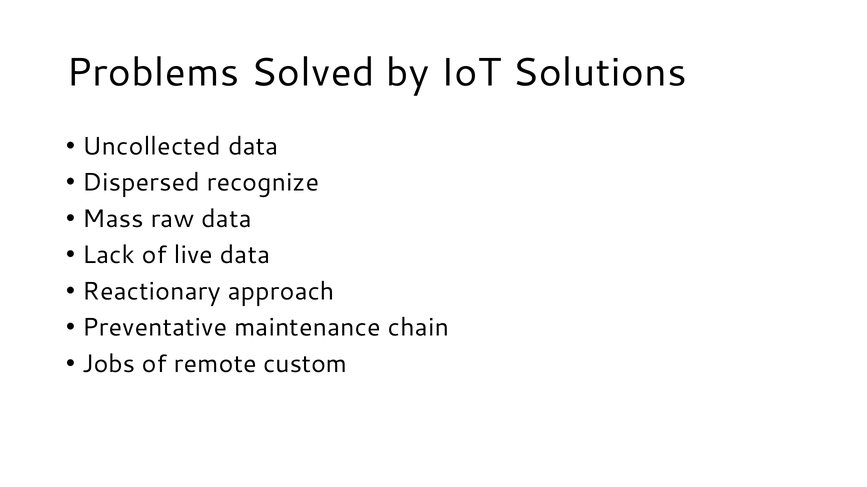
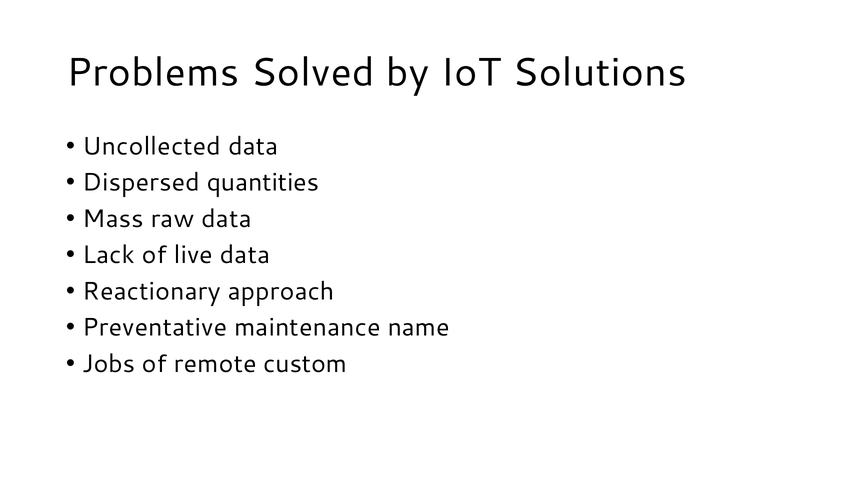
recognize: recognize -> quantities
chain: chain -> name
